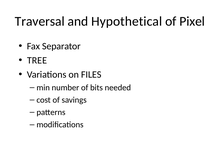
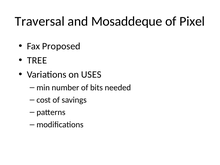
Hypothetical: Hypothetical -> Mosaddeque
Separator: Separator -> Proposed
FILES: FILES -> USES
